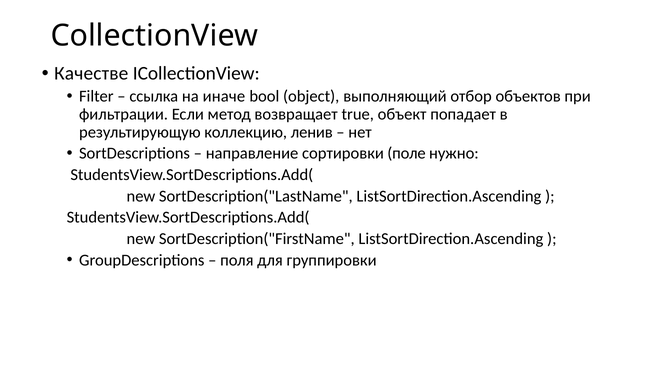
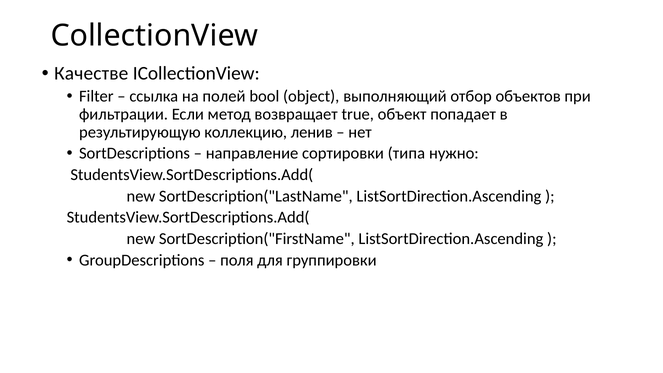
иначе: иначе -> полей
поле: поле -> типа
